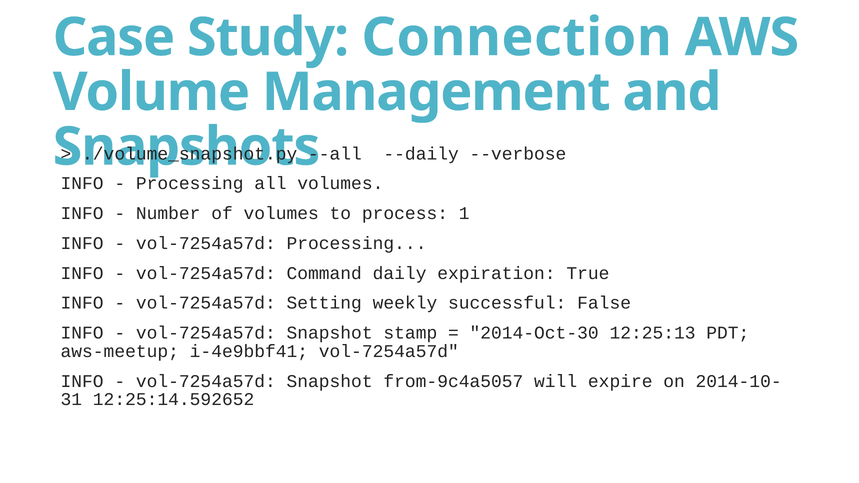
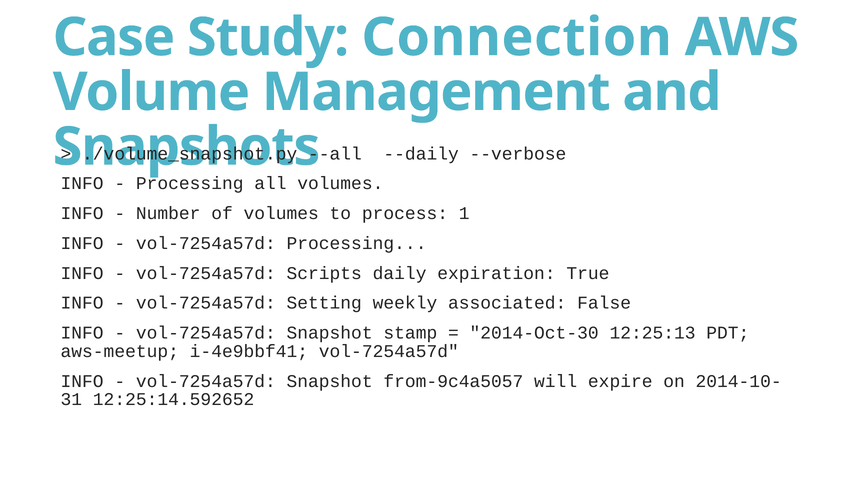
Command: Command -> Scripts
successful: successful -> associated
